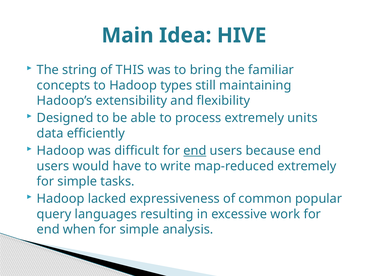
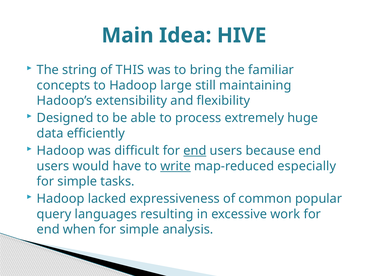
types: types -> large
units: units -> huge
write underline: none -> present
map-reduced extremely: extremely -> especially
